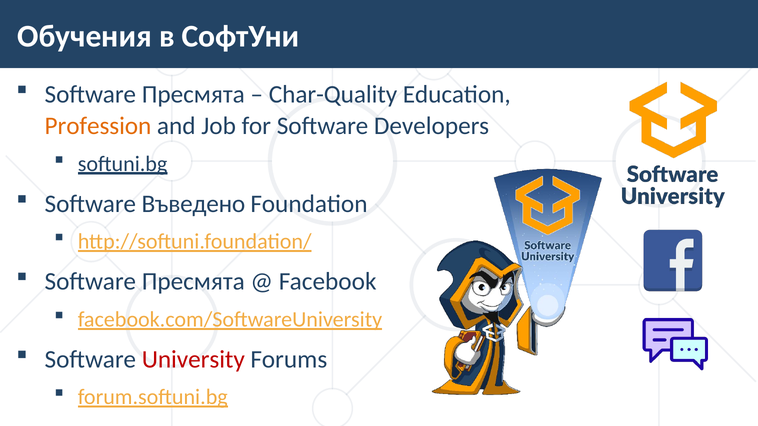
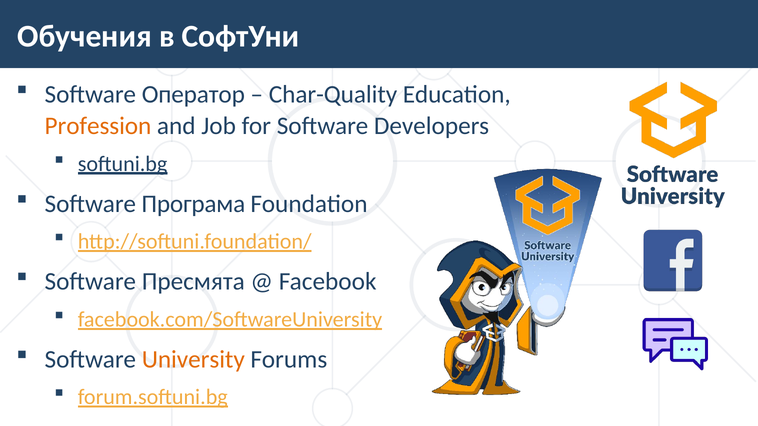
Пресмята at (193, 94): Пресмята -> Оператор
Въведено: Въведено -> Програма
University colour: red -> orange
